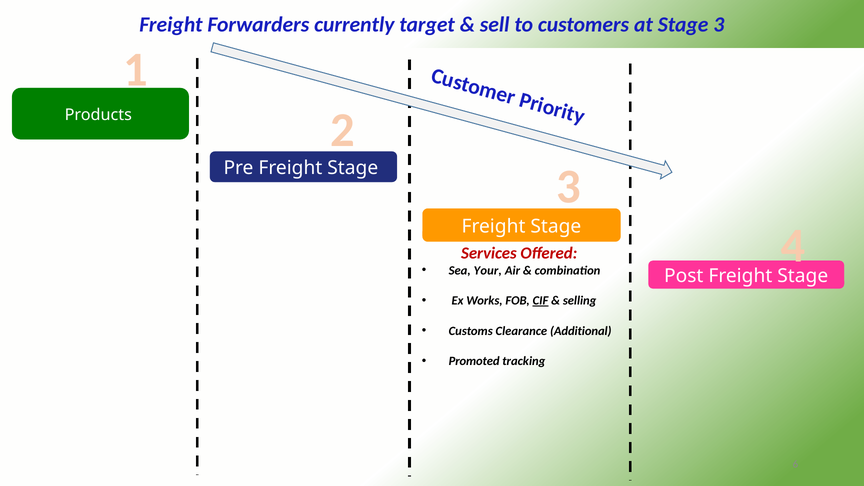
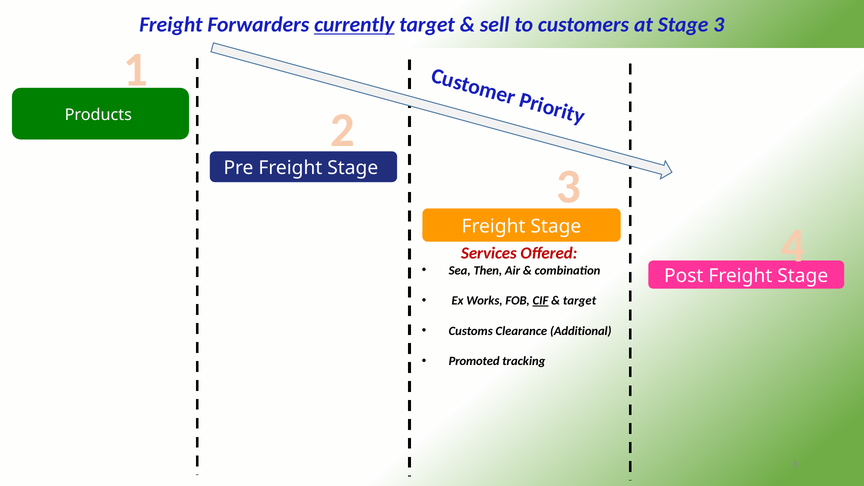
currently underline: none -> present
Your: Your -> Then
selling at (580, 301): selling -> target
